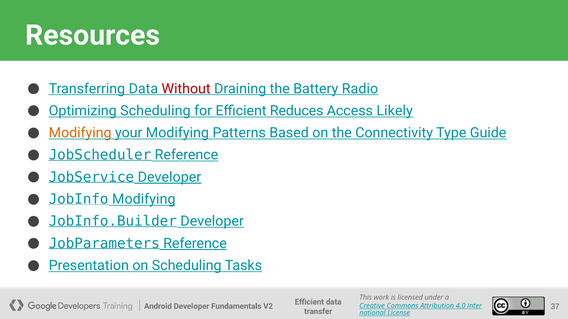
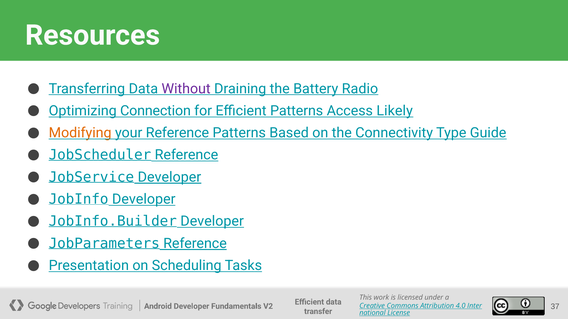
Without colour: red -> purple
Optimizing Scheduling: Scheduling -> Connection
Efficient Reduces: Reduces -> Patterns
your Modifying: Modifying -> Reference
JobInfo Modifying: Modifying -> Developer
